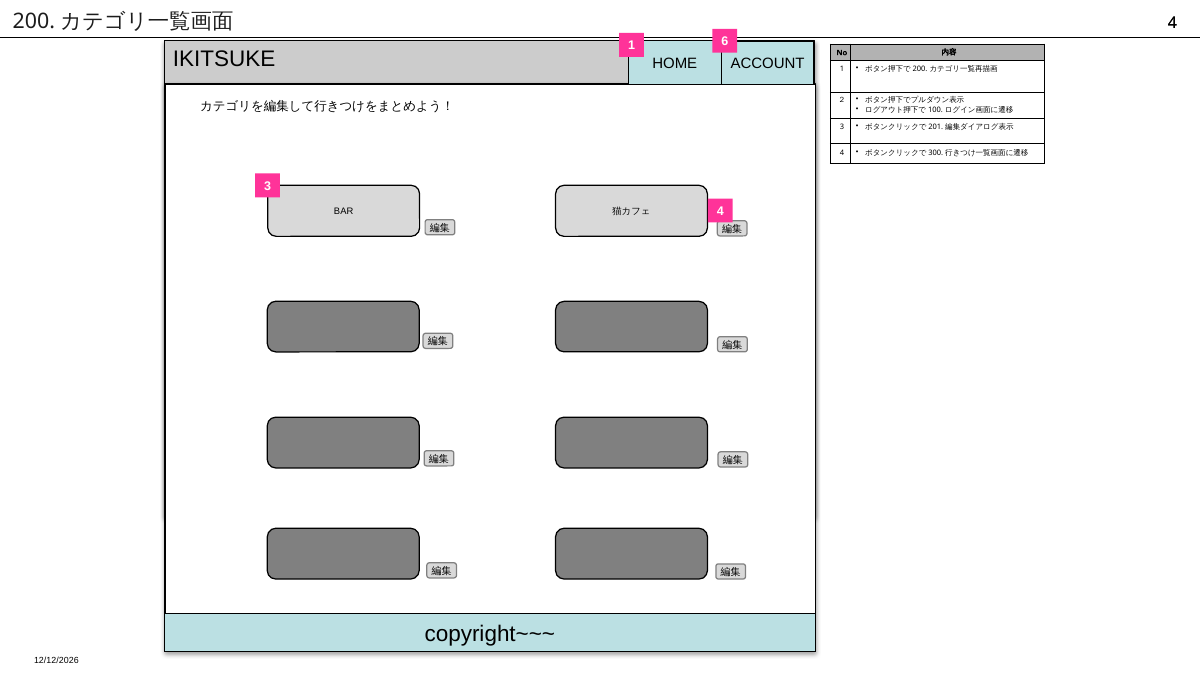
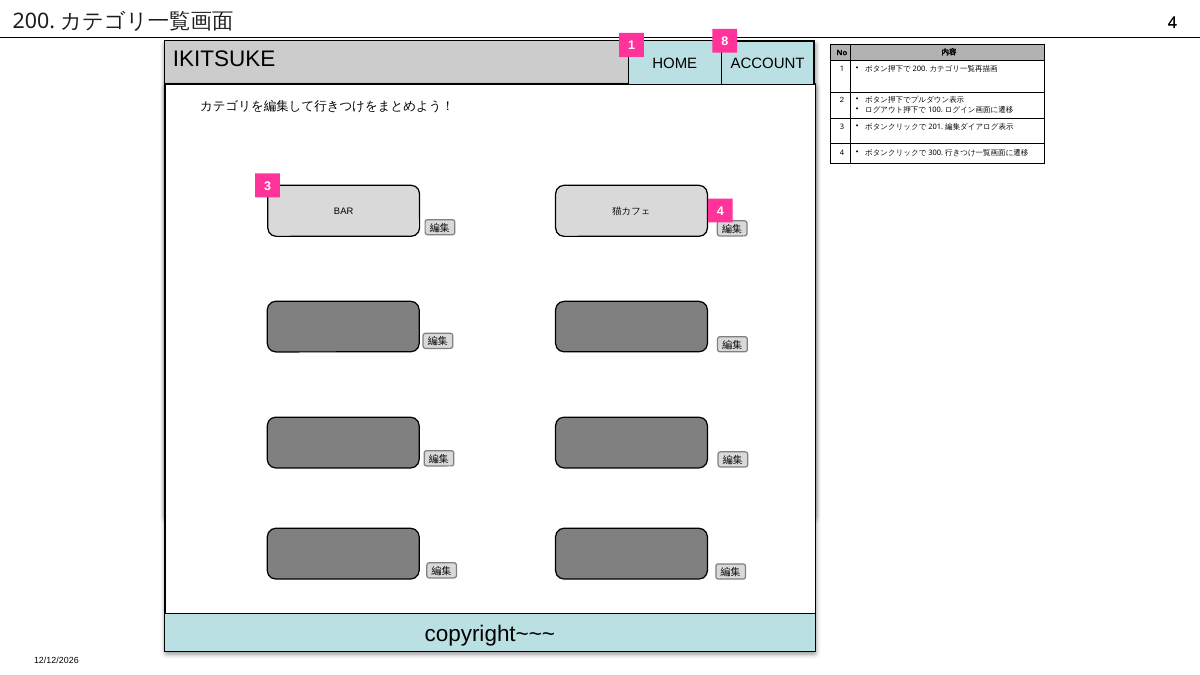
6: 6 -> 8
